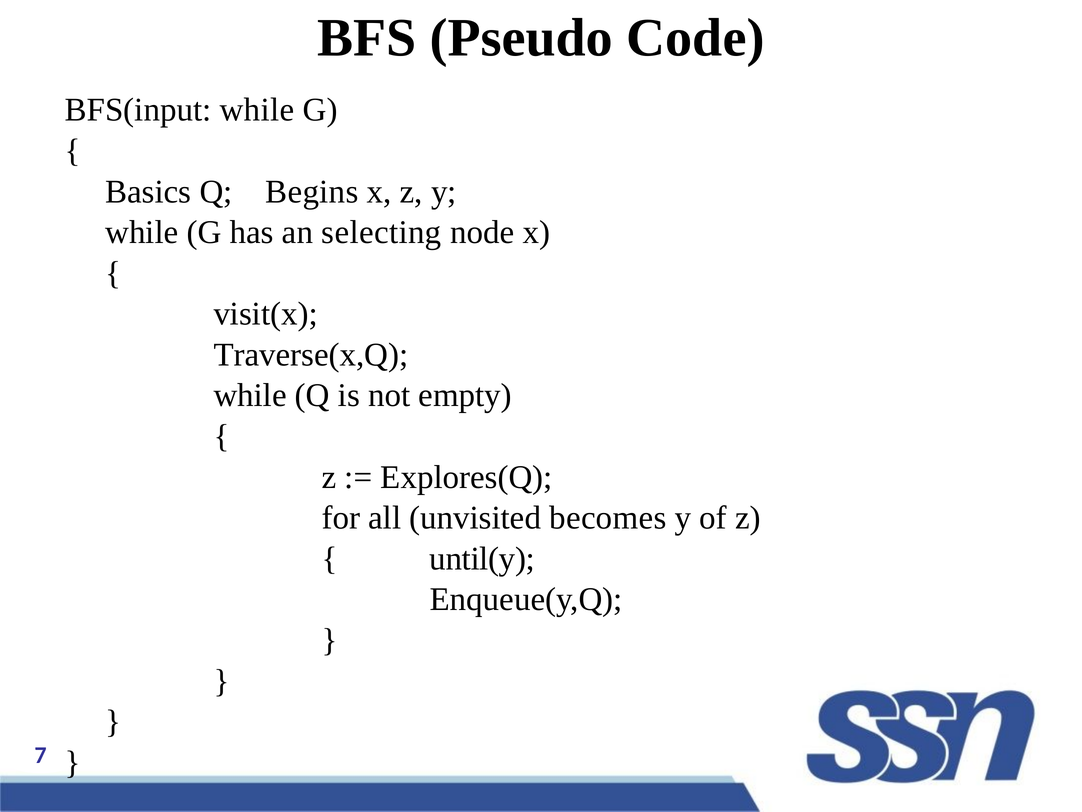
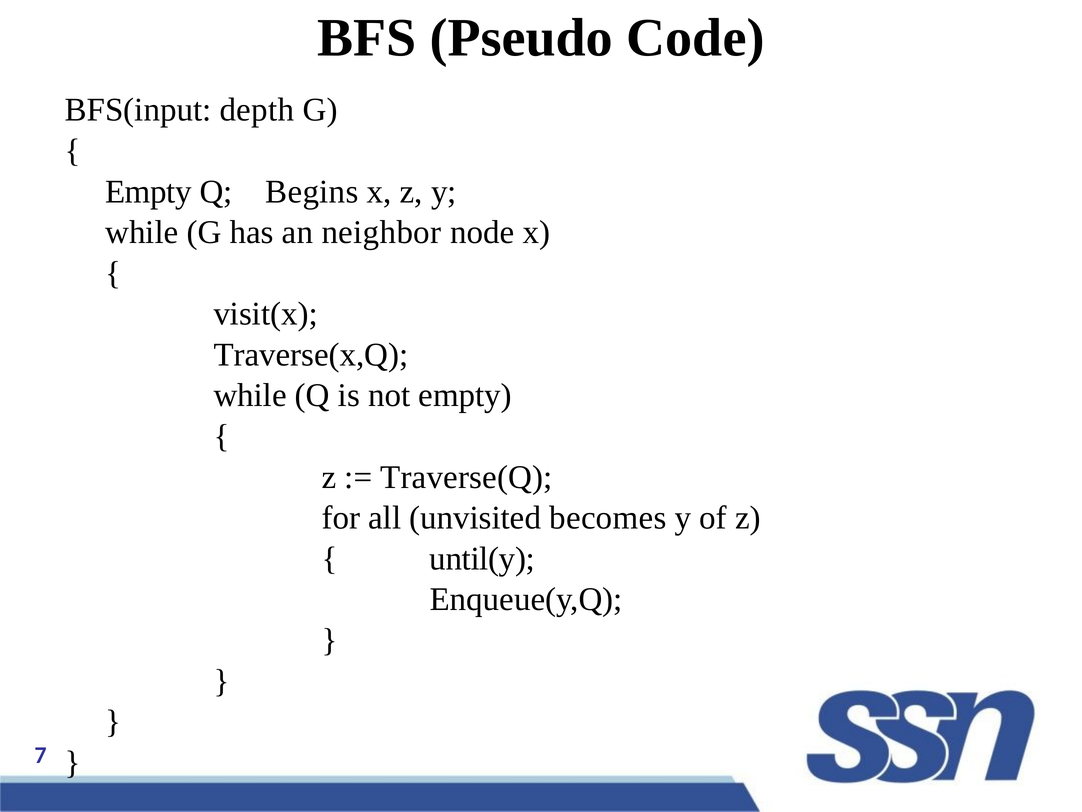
BFS(input while: while -> depth
Basics at (148, 191): Basics -> Empty
selecting: selecting -> neighbor
Explores(Q: Explores(Q -> Traverse(Q
